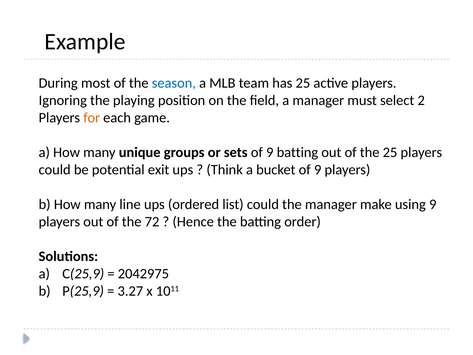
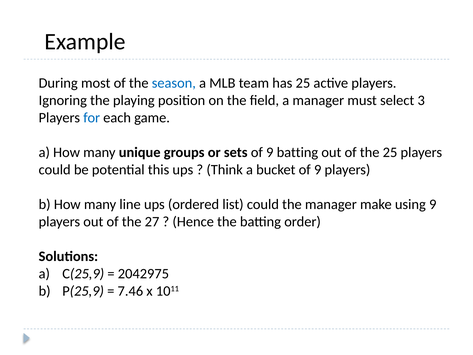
2: 2 -> 3
for colour: orange -> blue
exit: exit -> this
72: 72 -> 27
3.27: 3.27 -> 7.46
